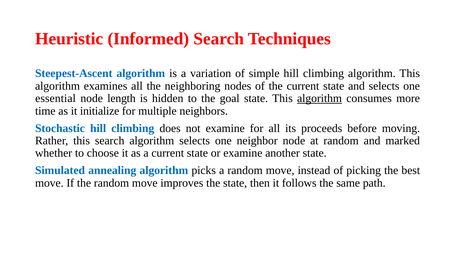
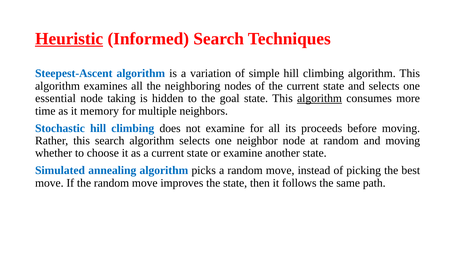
Heuristic underline: none -> present
length: length -> taking
initialize: initialize -> memory
and marked: marked -> moving
